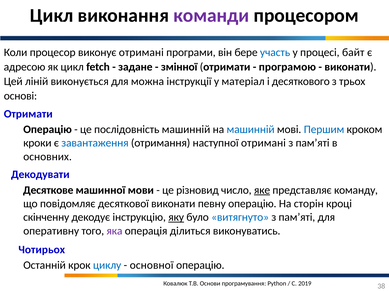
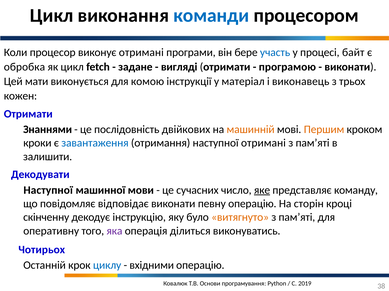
команди colour: purple -> blue
адресою: адресою -> обробка
змінної: змінної -> вигляді
ліній: ліній -> мати
можна: можна -> комою
десяткового: десяткового -> виконавець
основі: основі -> кожен
Операцію at (48, 130): Операцію -> Знаннями
послідовність машинній: машинній -> двійкових
машинній at (251, 130) colour: blue -> orange
Першим colour: blue -> orange
основних: основних -> залишити
Десяткове at (48, 191): Десяткове -> Наступної
різновид: різновид -> сучасних
десяткової: десяткової -> відповідає
яку underline: present -> none
витягнуто colour: blue -> orange
основної: основної -> вхідними
